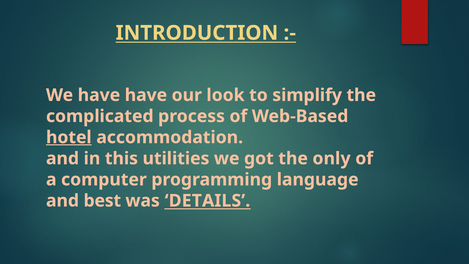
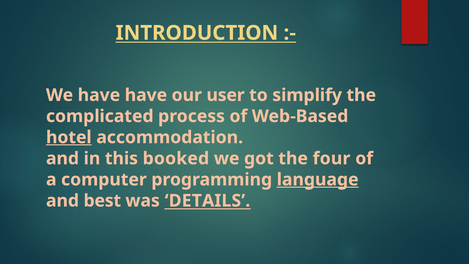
look: look -> user
utilities: utilities -> booked
only: only -> four
language underline: none -> present
